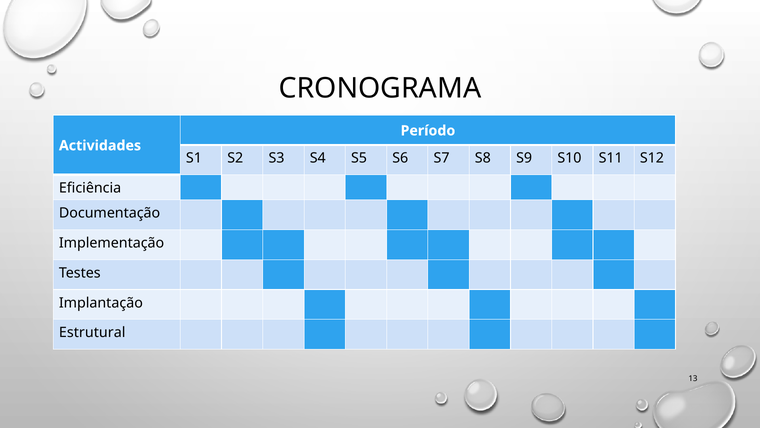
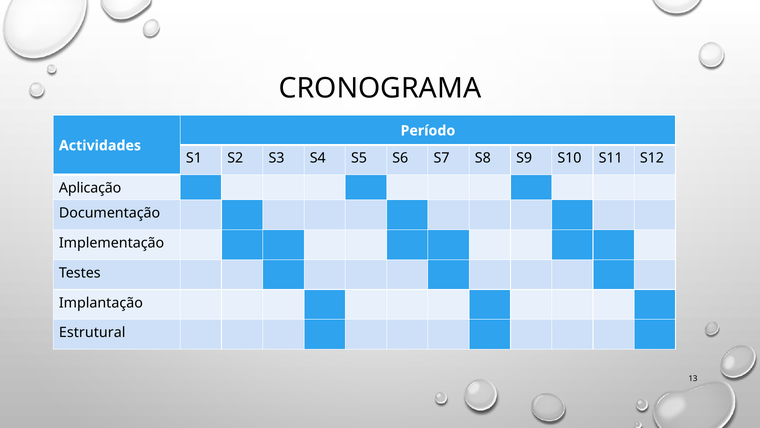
Eficiência: Eficiência -> Aplicação
